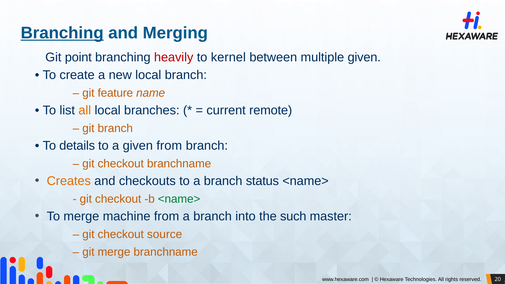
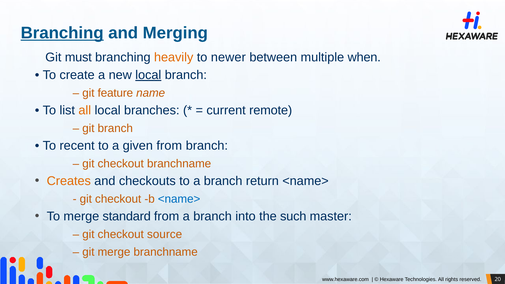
point: point -> must
heavily colour: red -> orange
kernel: kernel -> newer
multiple given: given -> when
local at (148, 75) underline: none -> present
details: details -> recent
status: status -> return
<name> at (179, 199) colour: green -> blue
machine: machine -> standard
